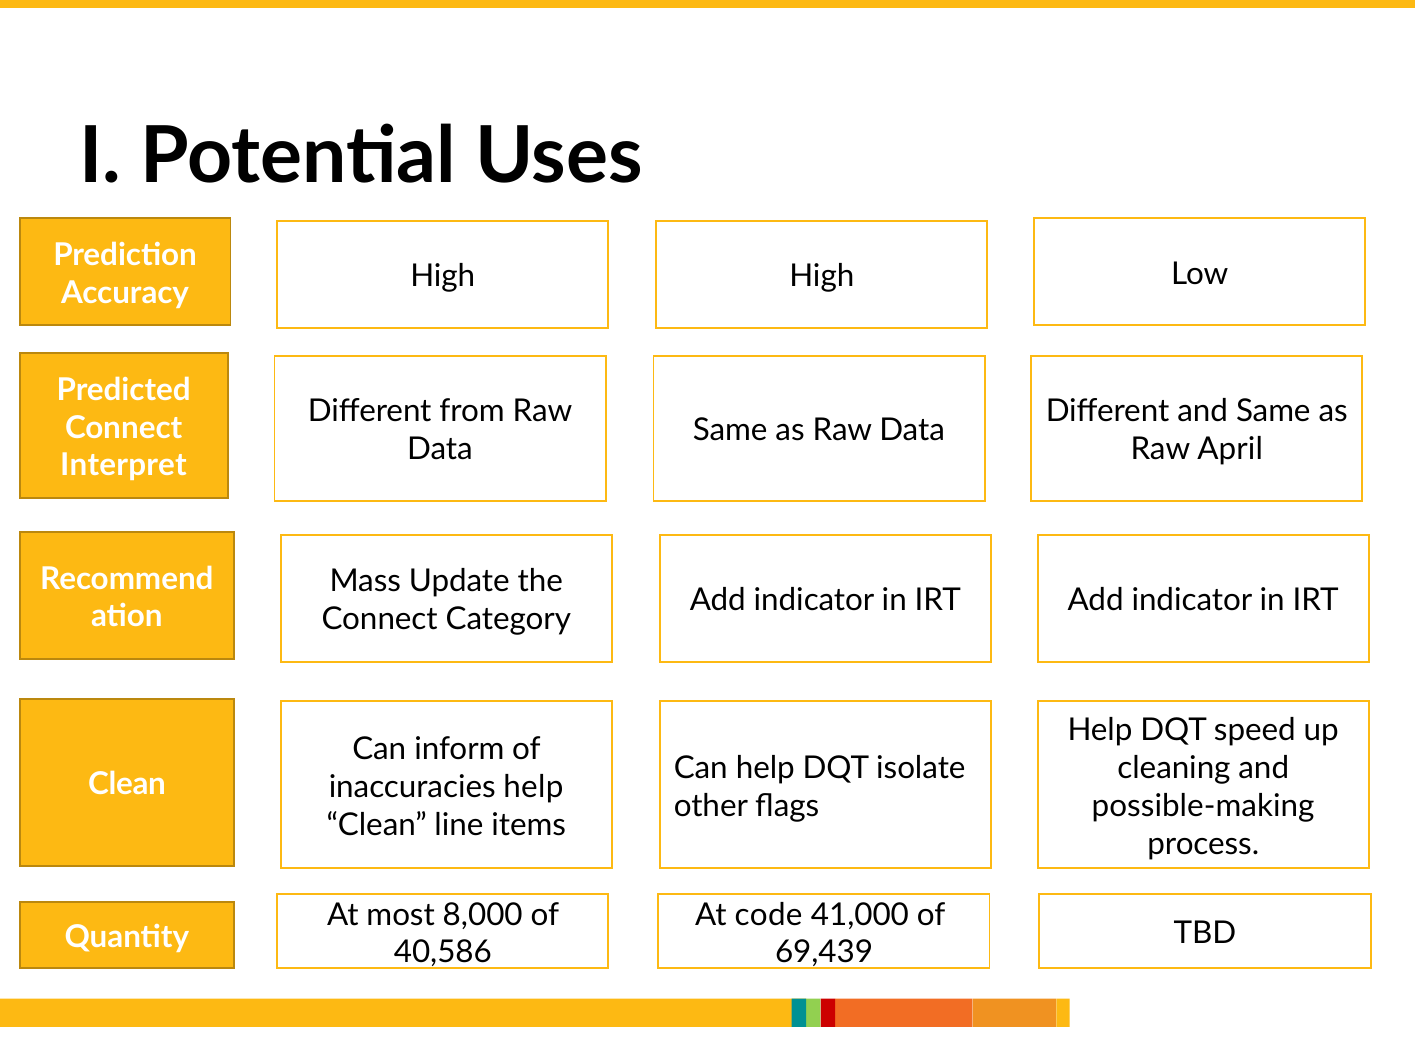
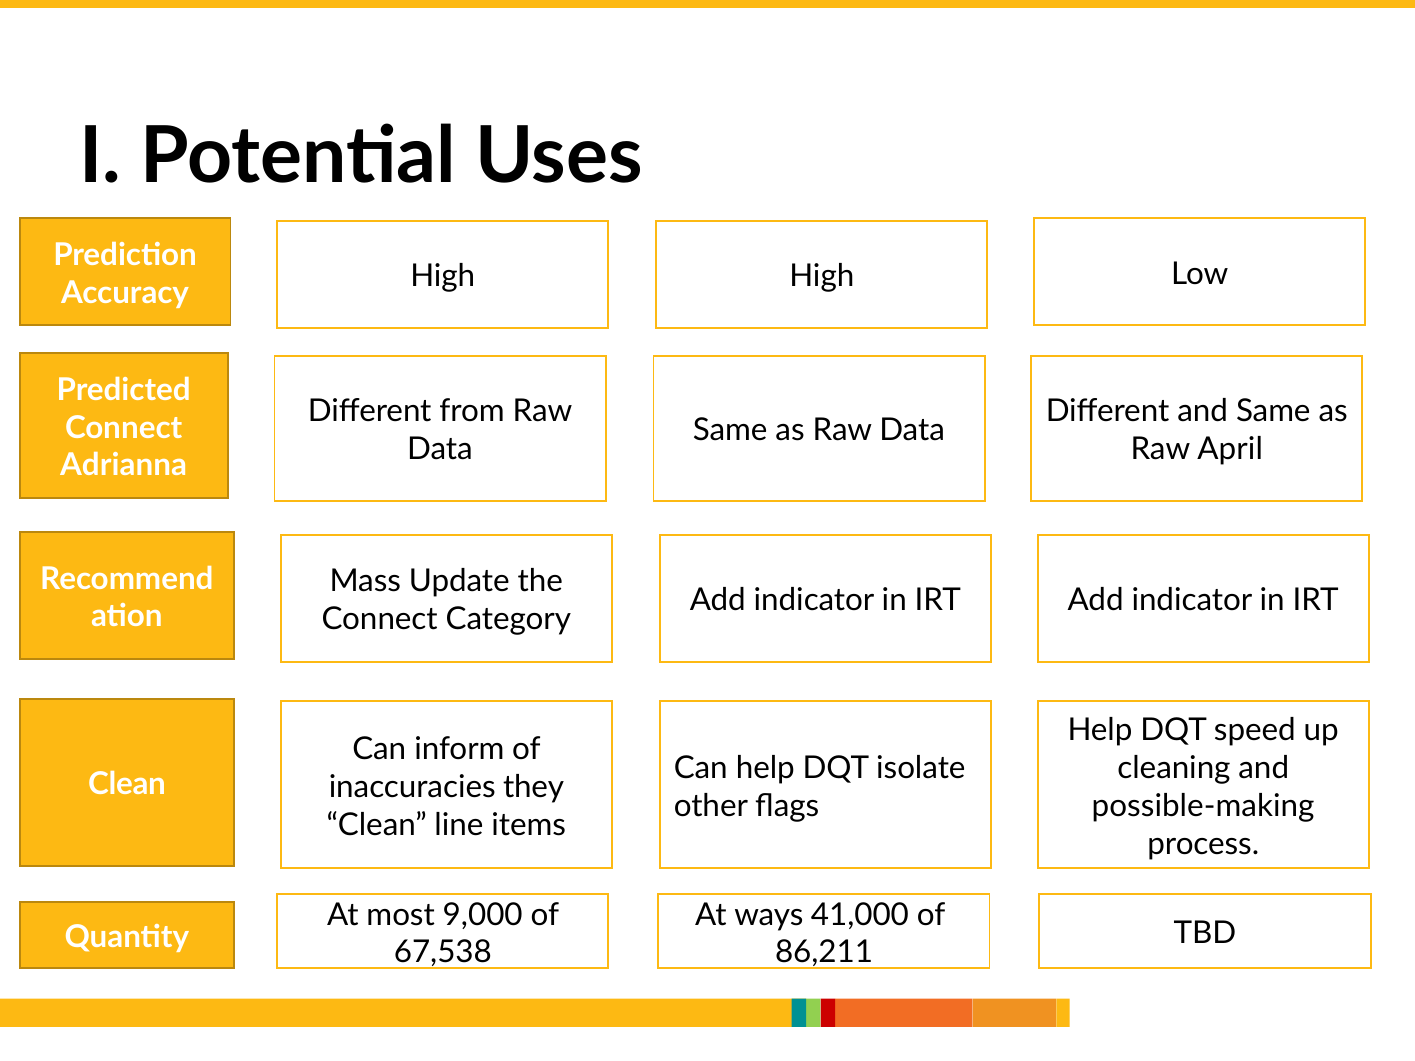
Interpret: Interpret -> Adrianna
inaccuracies help: help -> they
8,000: 8,000 -> 9,000
code: code -> ways
40,586: 40,586 -> 67,538
69,439: 69,439 -> 86,211
